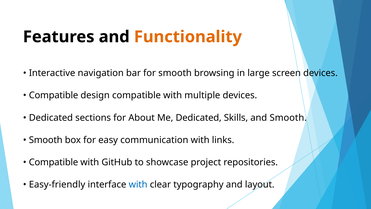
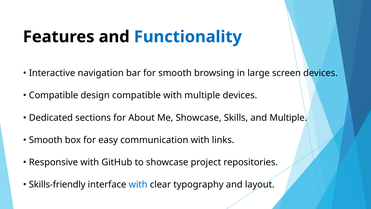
Functionality colour: orange -> blue
Me Dedicated: Dedicated -> Showcase
and Smooth: Smooth -> Multiple
Compatible at (53, 162): Compatible -> Responsive
Easy-friendly: Easy-friendly -> Skills-friendly
